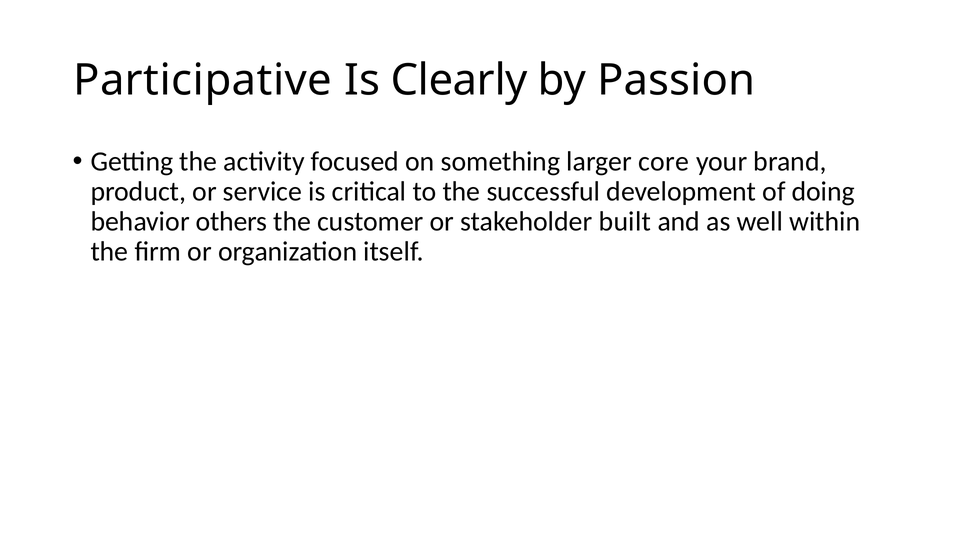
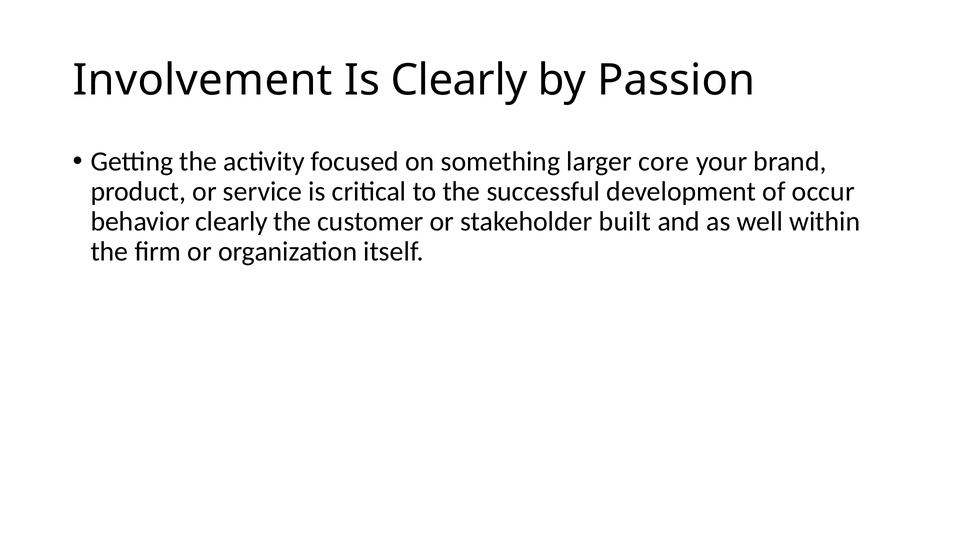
Participative: Participative -> Involvement
doing: doing -> occur
behavior others: others -> clearly
